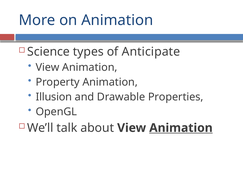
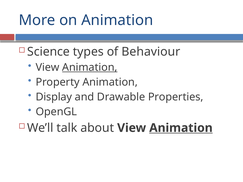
Anticipate: Anticipate -> Behaviour
Animation at (90, 67) underline: none -> present
Illusion: Illusion -> Display
